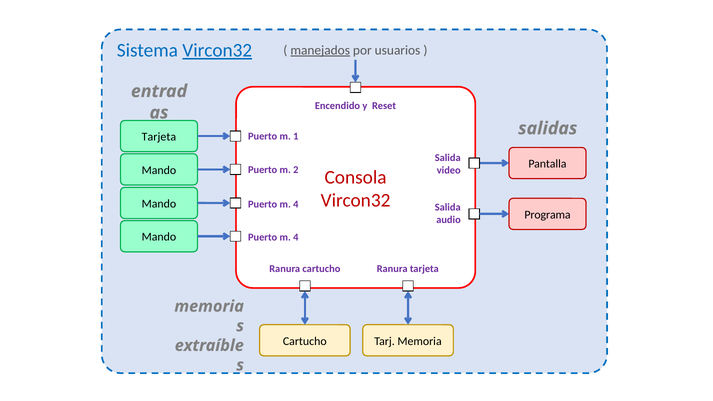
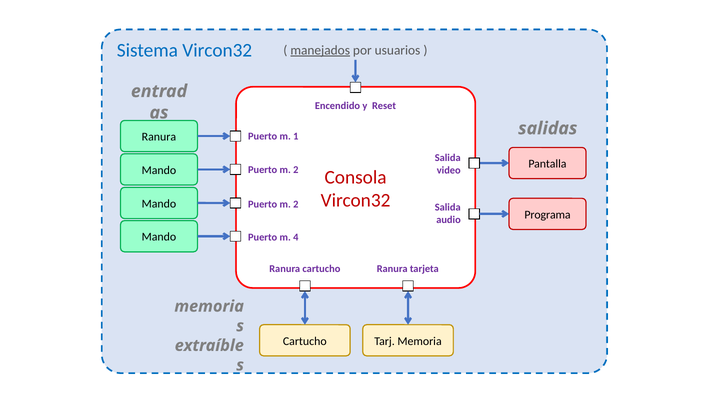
Vircon32 at (217, 51) underline: present -> none
Tarjeta at (159, 137): Tarjeta -> Ranura
4 at (296, 204): 4 -> 2
